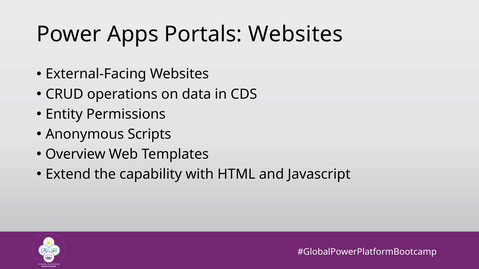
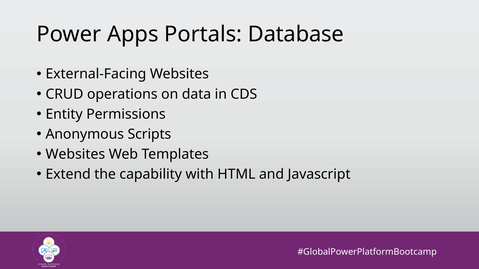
Portals Websites: Websites -> Database
Overview at (75, 154): Overview -> Websites
